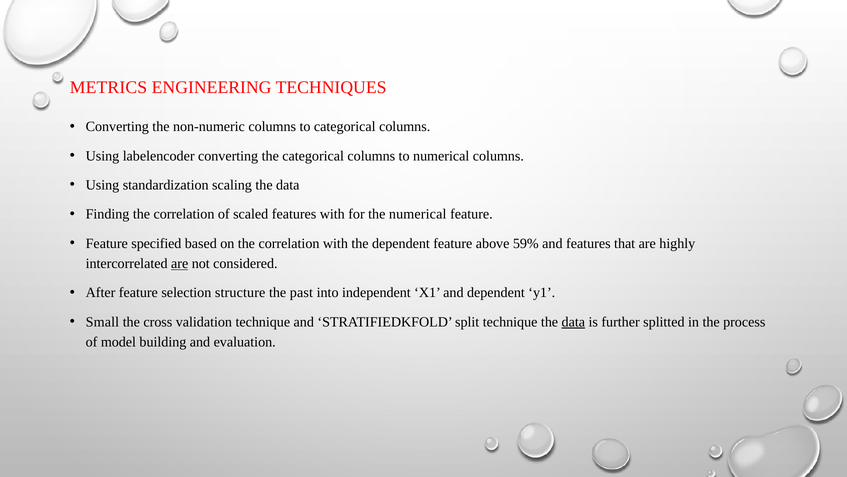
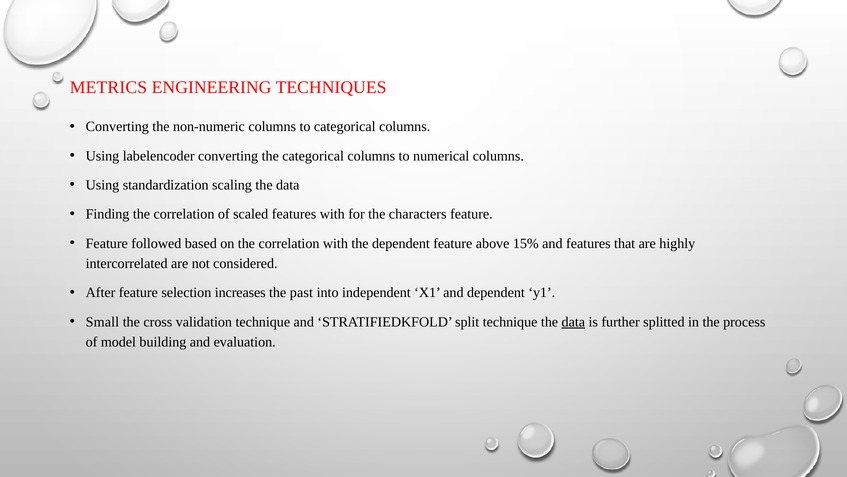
the numerical: numerical -> characters
specified: specified -> followed
59%: 59% -> 15%
are at (180, 263) underline: present -> none
structure: structure -> increases
